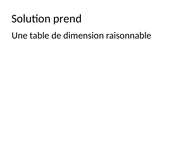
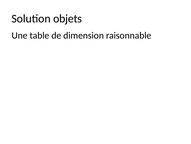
prend: prend -> objets
